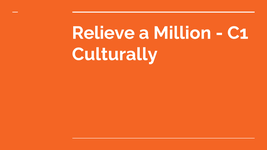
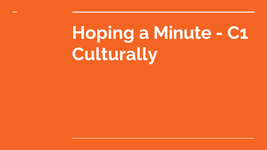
Relieve: Relieve -> Hoping
Million: Million -> Minute
